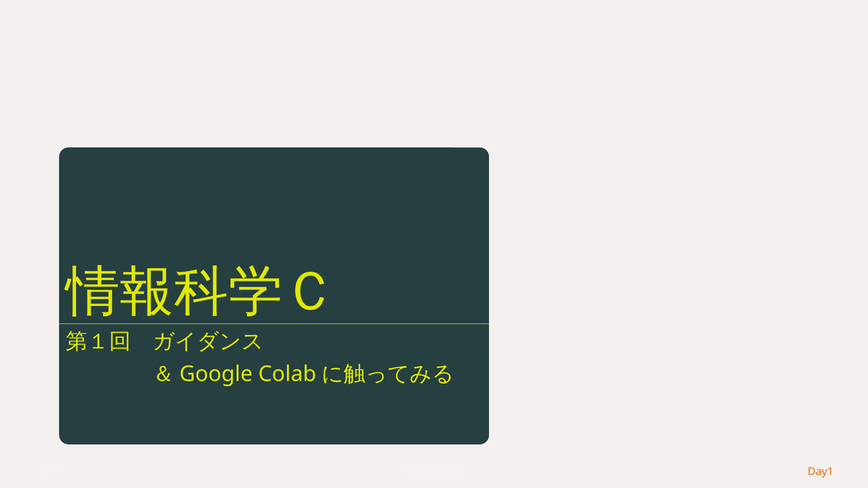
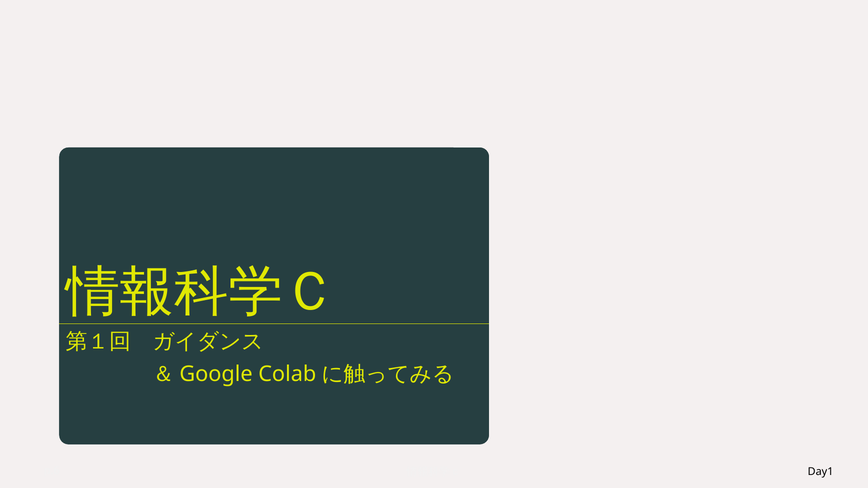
Day1 colour: orange -> black
